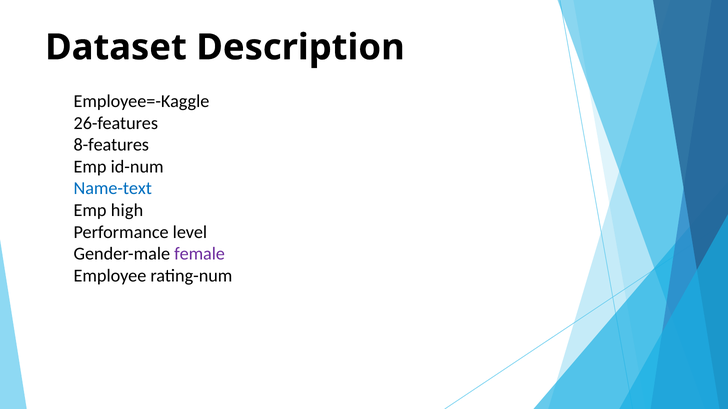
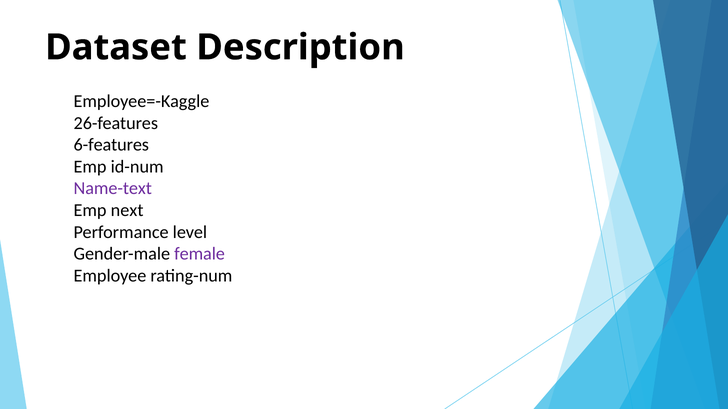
8-features: 8-features -> 6-features
Name-text colour: blue -> purple
high: high -> next
